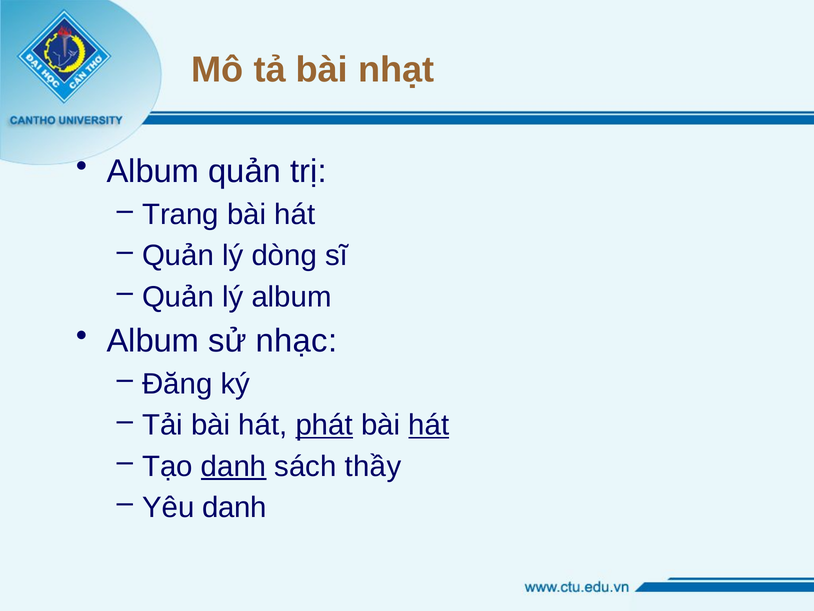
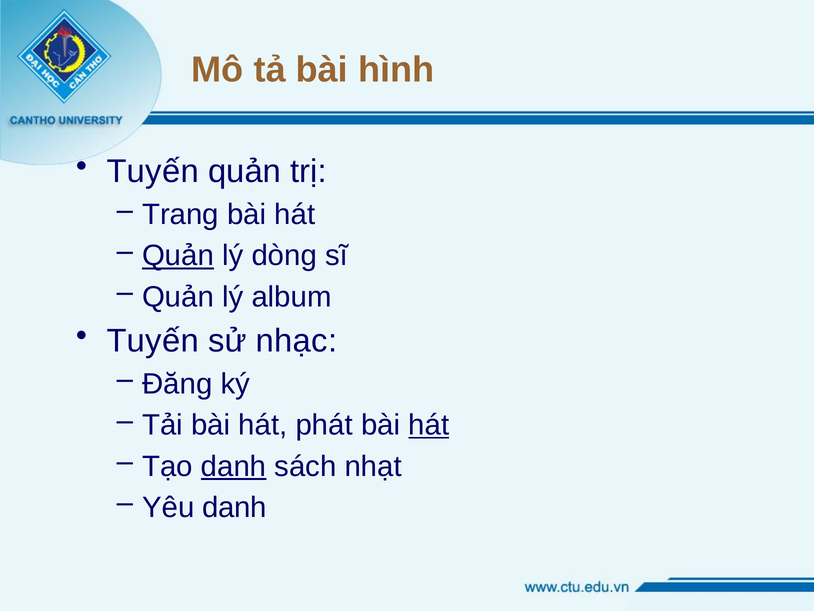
nhạt: nhạt -> hình
Album at (153, 171): Album -> Tuyến
Quản at (178, 256) underline: none -> present
Album at (153, 341): Album -> Tuyến
phát underline: present -> none
thầy: thầy -> nhạt
